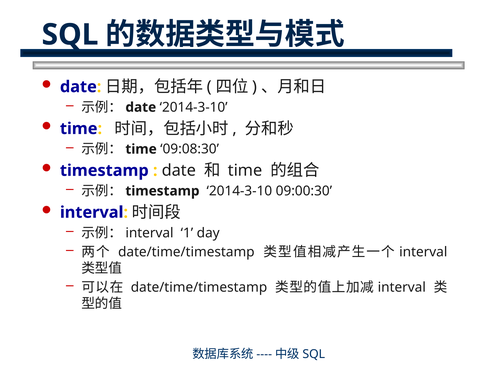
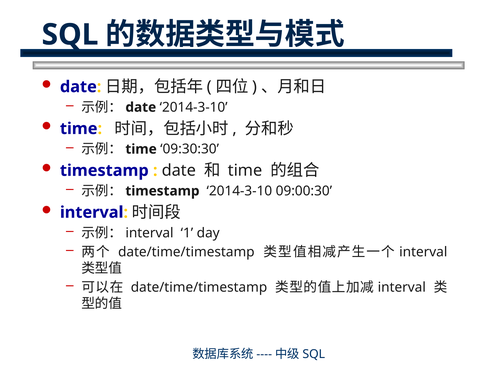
09:08:30: 09:08:30 -> 09:30:30
